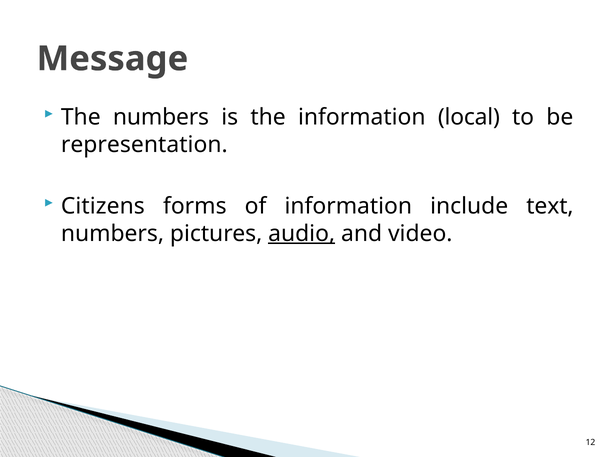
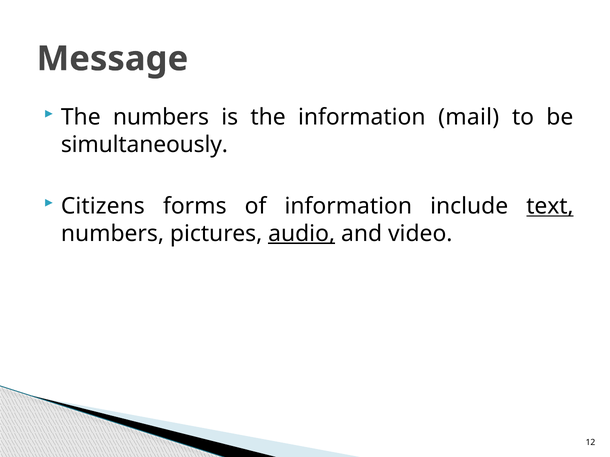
local: local -> mail
representation: representation -> simultaneously
text underline: none -> present
